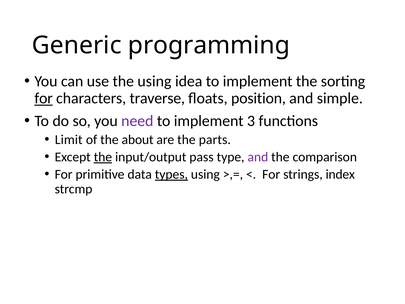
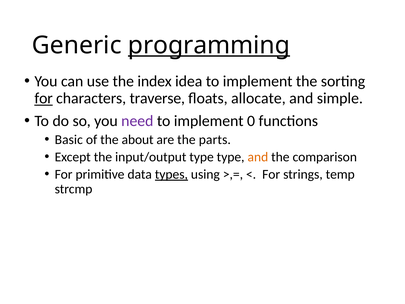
programming underline: none -> present
the using: using -> index
position: position -> allocate
3: 3 -> 0
Limit: Limit -> Basic
the at (103, 157) underline: present -> none
input/output pass: pass -> type
and at (258, 157) colour: purple -> orange
index: index -> temp
